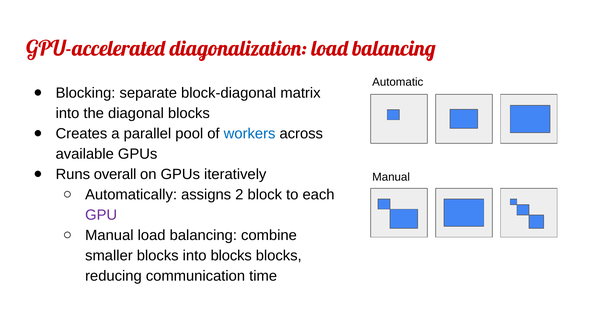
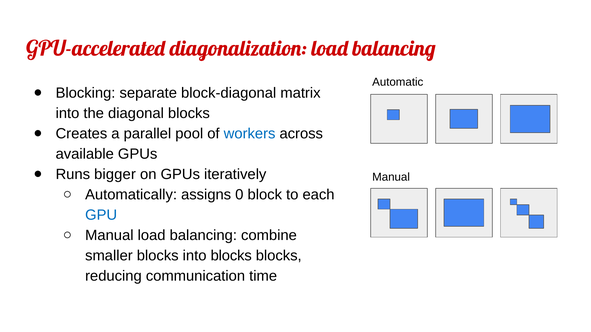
overall: overall -> bigger
2: 2 -> 0
GPU colour: purple -> blue
